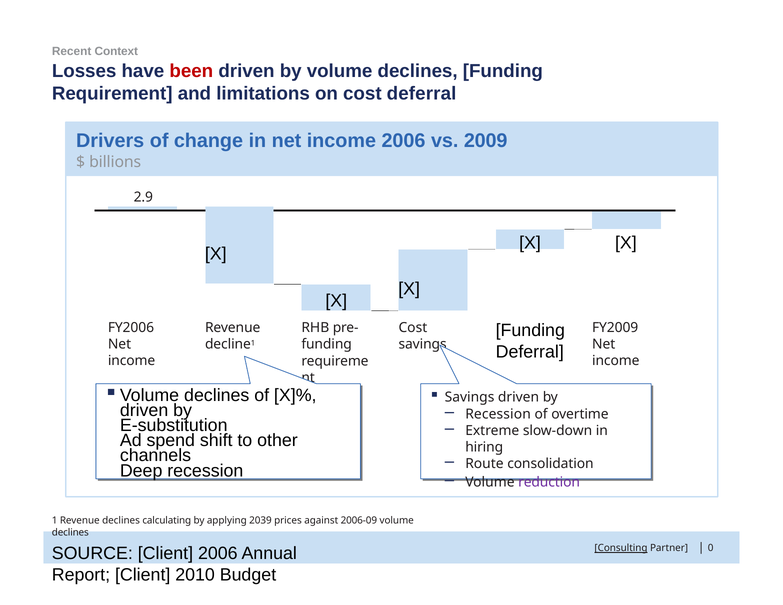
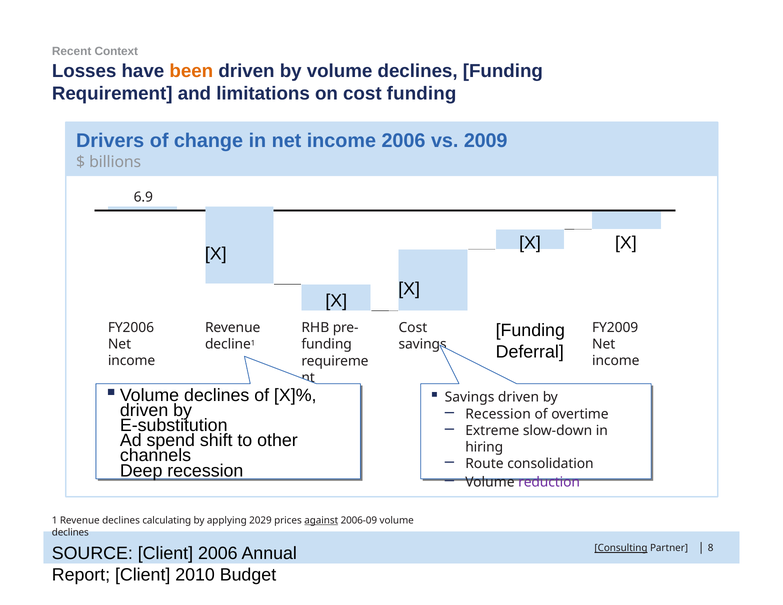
been colour: red -> orange
cost deferral: deferral -> funding
2.9: 2.9 -> 6.9
2039: 2039 -> 2029
against underline: none -> present
0: 0 -> 8
